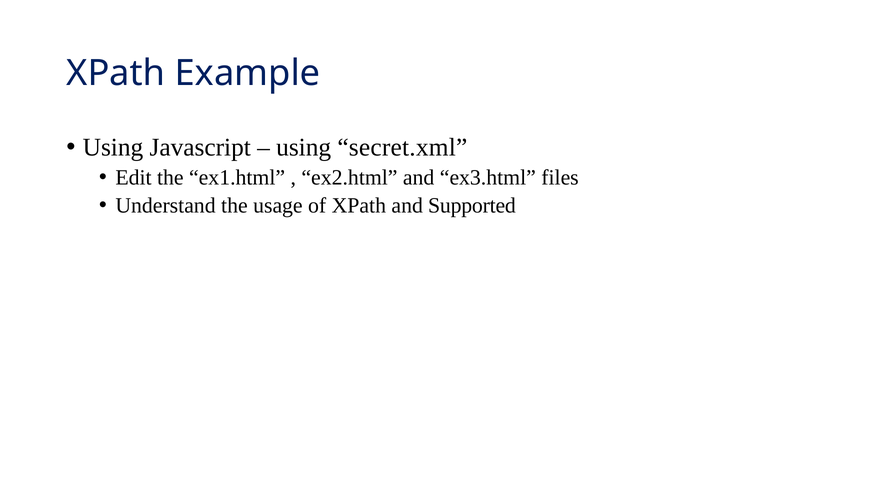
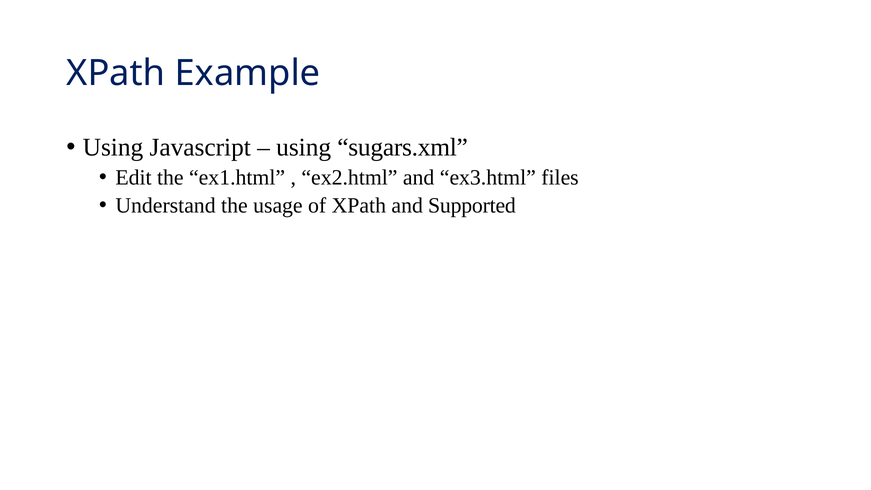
secret.xml: secret.xml -> sugars.xml
